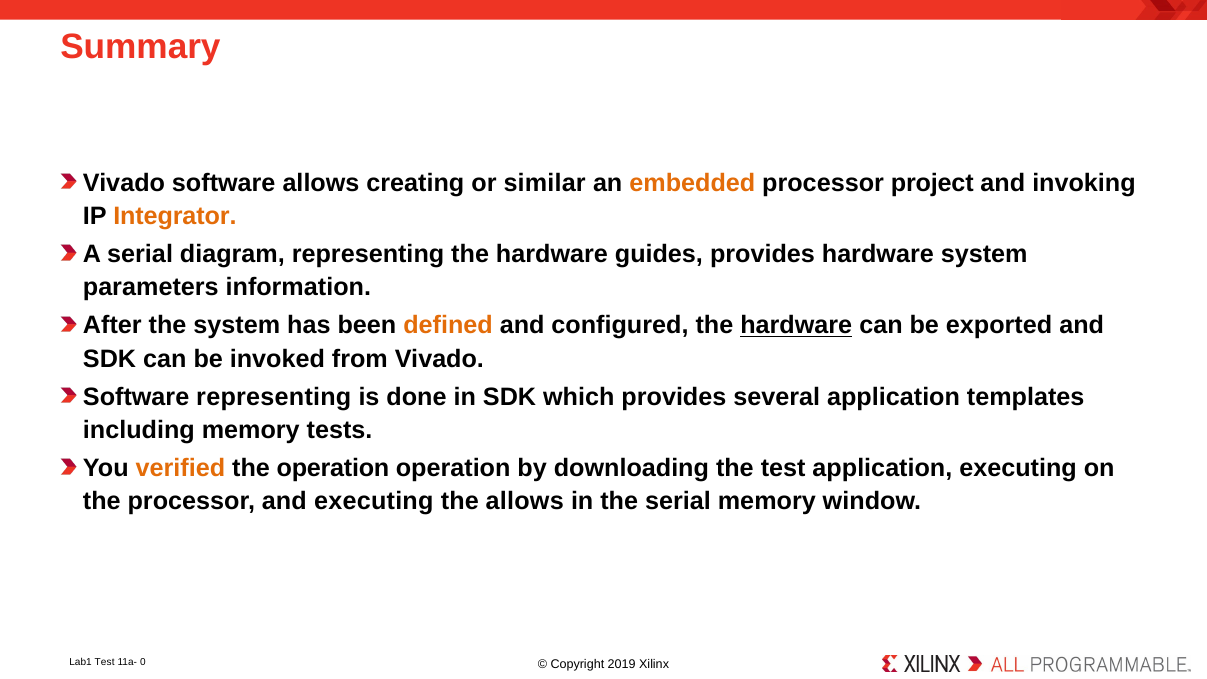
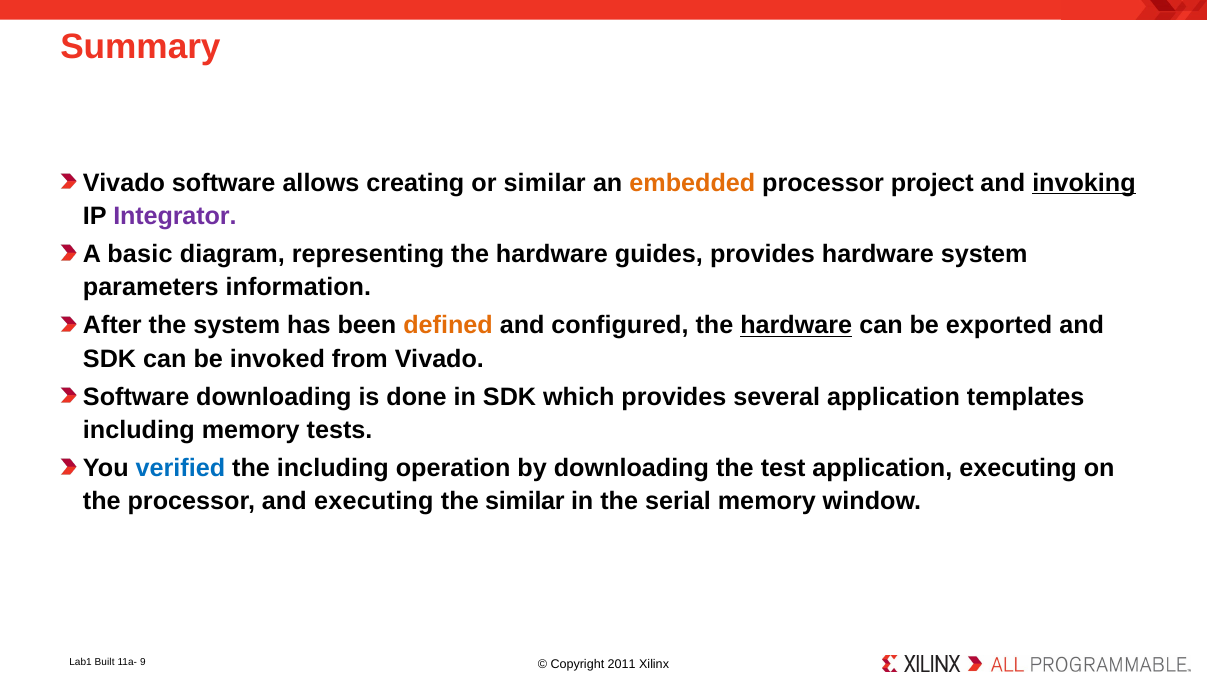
invoking underline: none -> present
Integrator colour: orange -> purple
A serial: serial -> basic
Software representing: representing -> downloading
verified colour: orange -> blue
the operation: operation -> including
the allows: allows -> similar
Lab1 Test: Test -> Built
0: 0 -> 9
2019: 2019 -> 2011
